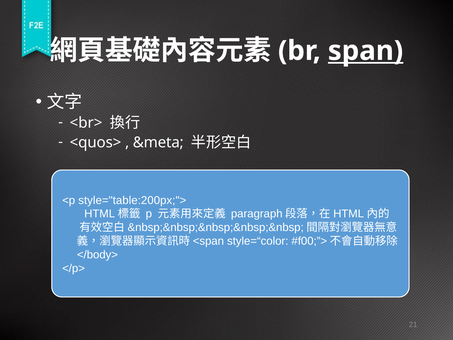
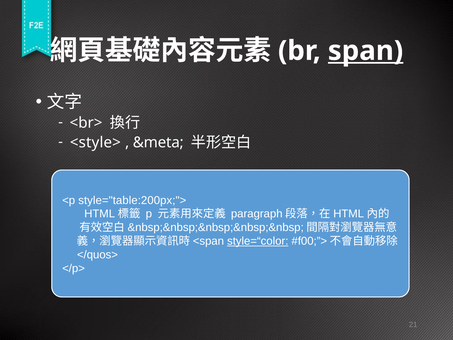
<quos>: <quos> -> <style>
style=“color underline: none -> present
</body>: </body> -> </quos>
